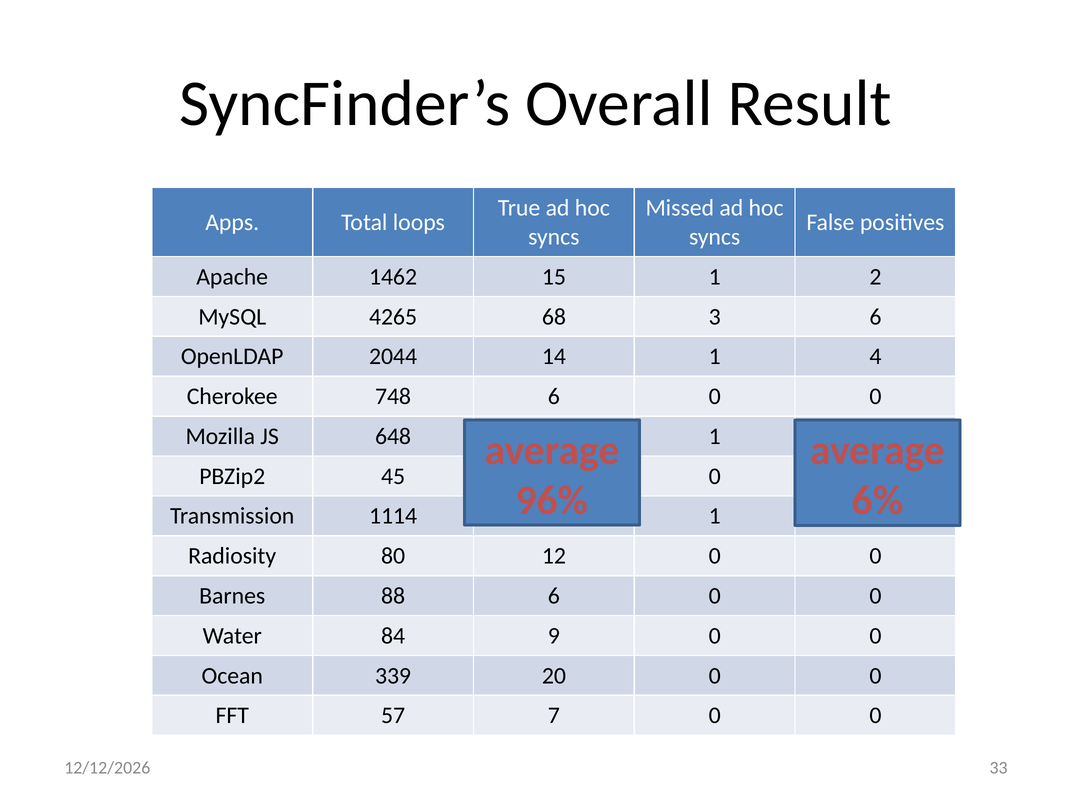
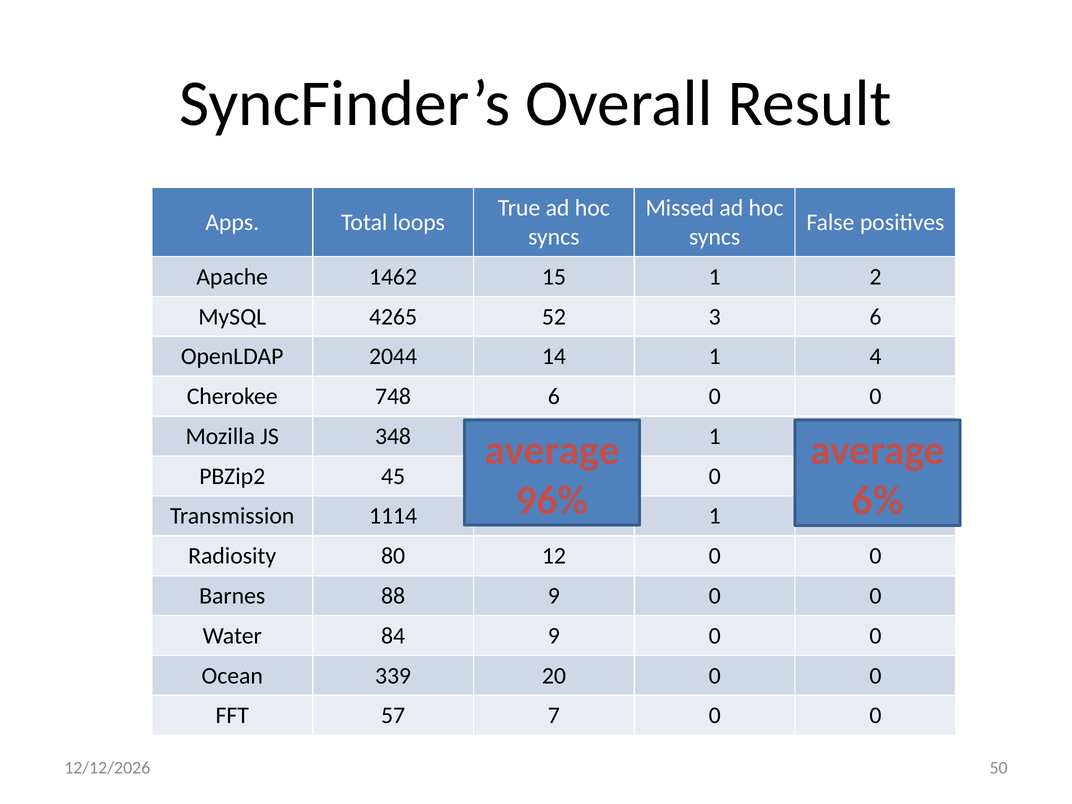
68: 68 -> 52
648: 648 -> 348
88 6: 6 -> 9
33: 33 -> 50
